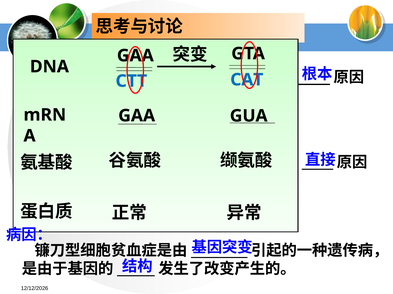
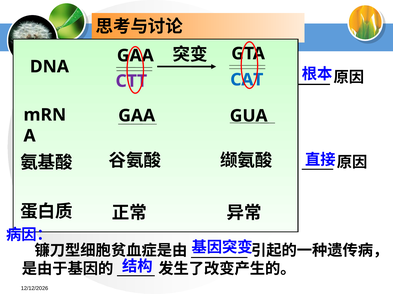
CTT colour: blue -> purple
